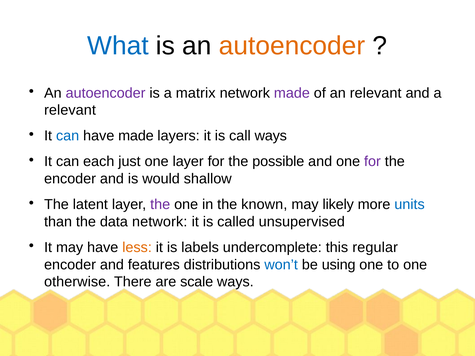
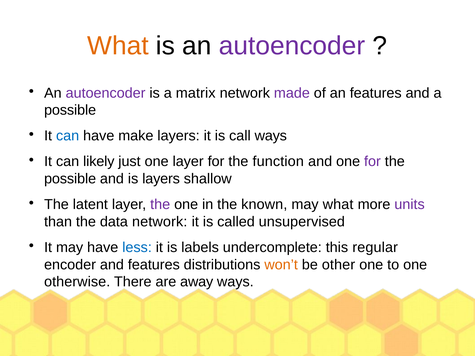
What at (118, 46) colour: blue -> orange
autoencoder at (292, 46) colour: orange -> purple
an relevant: relevant -> features
relevant at (70, 110): relevant -> possible
have made: made -> make
each: each -> likely
possible: possible -> function
encoder at (70, 179): encoder -> possible
is would: would -> layers
may likely: likely -> what
units colour: blue -> purple
less colour: orange -> blue
won’t colour: blue -> orange
using: using -> other
scale: scale -> away
